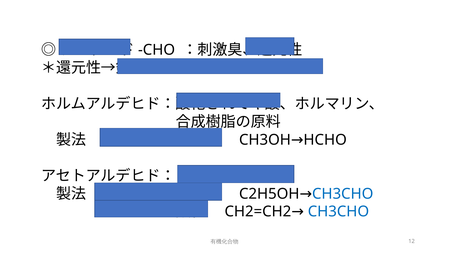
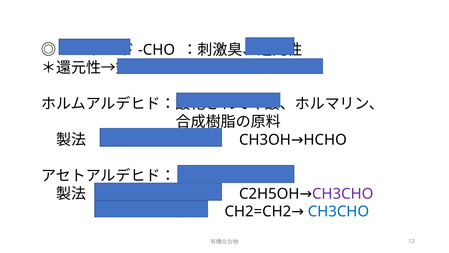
CH3CHO at (343, 193) colour: blue -> purple
